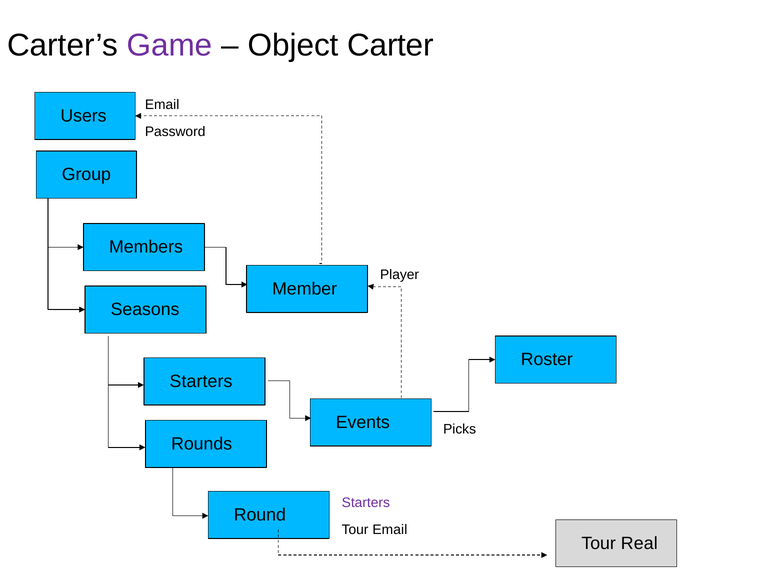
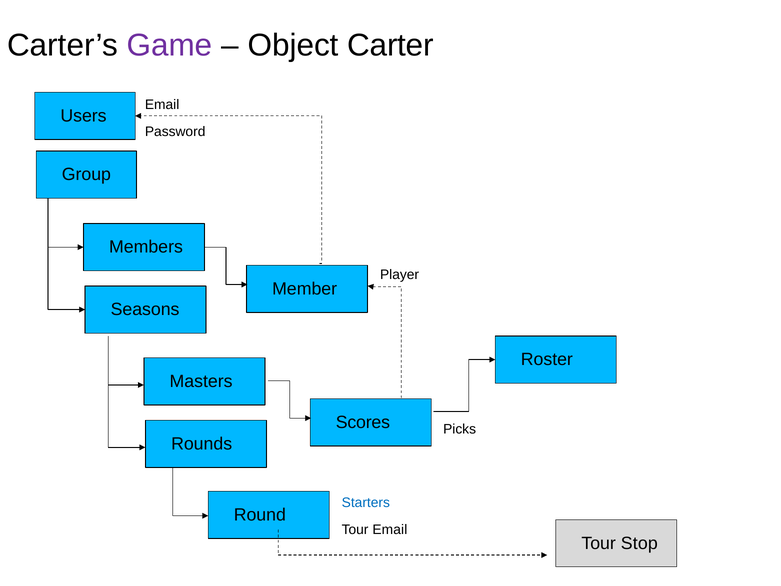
Starters at (201, 381): Starters -> Masters
Events: Events -> Scores
Starters at (366, 502) colour: purple -> blue
Real: Real -> Stop
